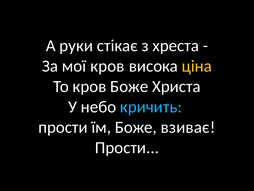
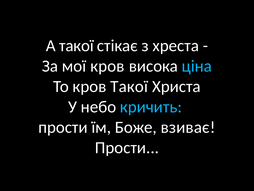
А руки: руки -> такої
ціна colour: yellow -> light blue
кров Боже: Боже -> Такої
